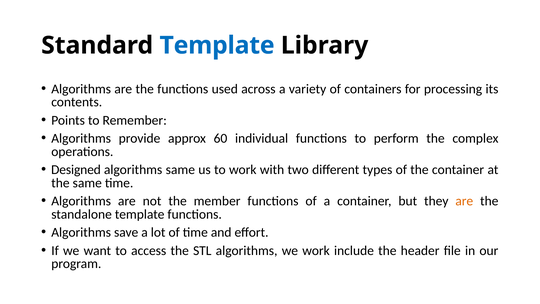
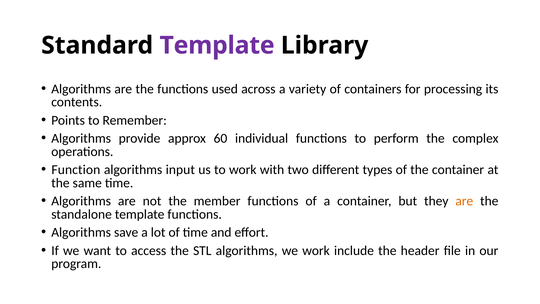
Template at (217, 45) colour: blue -> purple
Designed: Designed -> Function
algorithms same: same -> input
